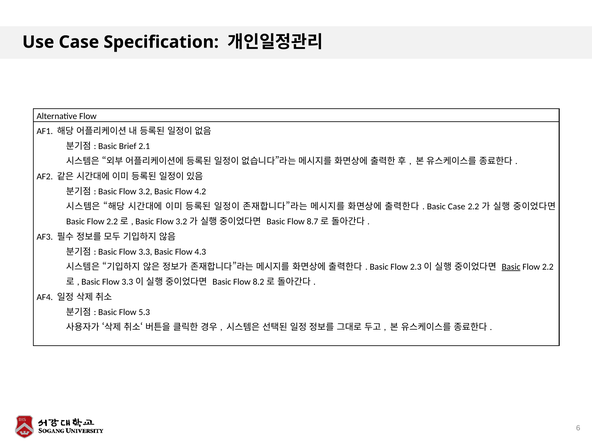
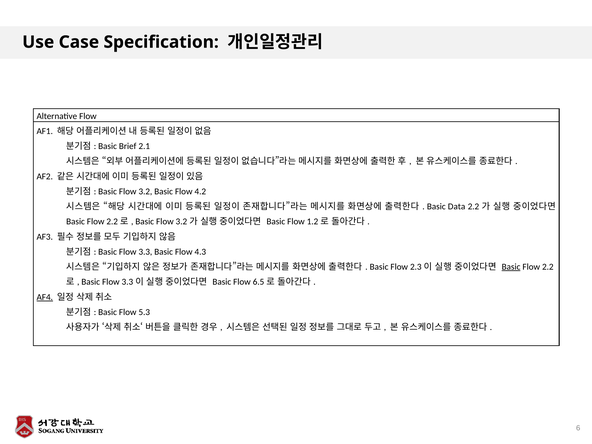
Basic Case: Case -> Data
8.7: 8.7 -> 1.2
8.2: 8.2 -> 6.5
AF4 underline: none -> present
